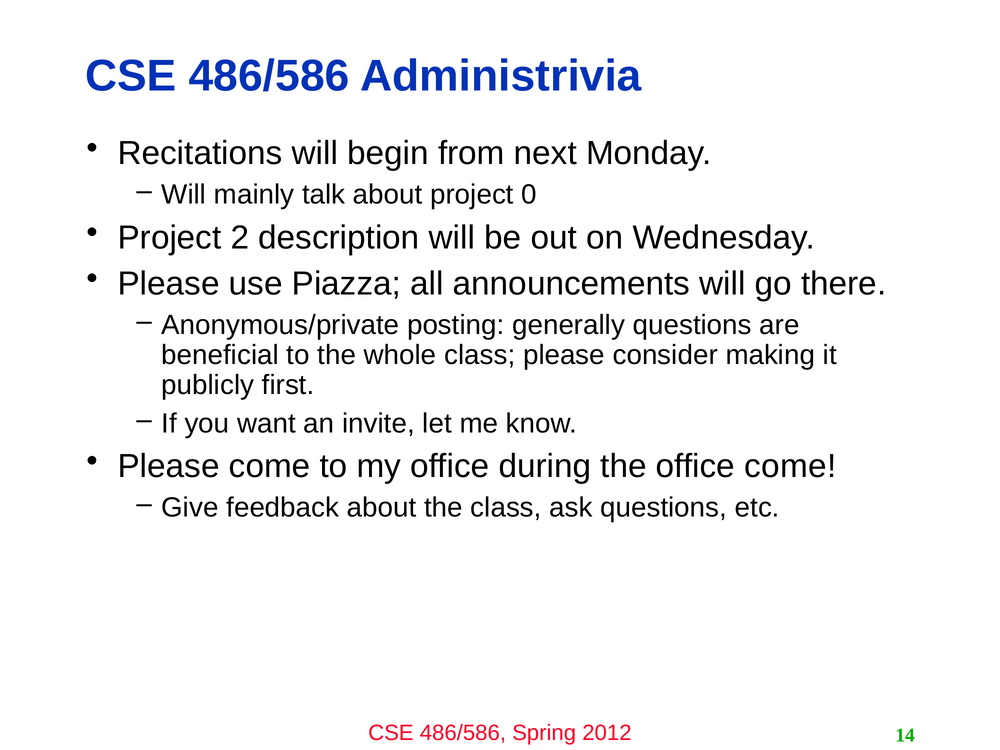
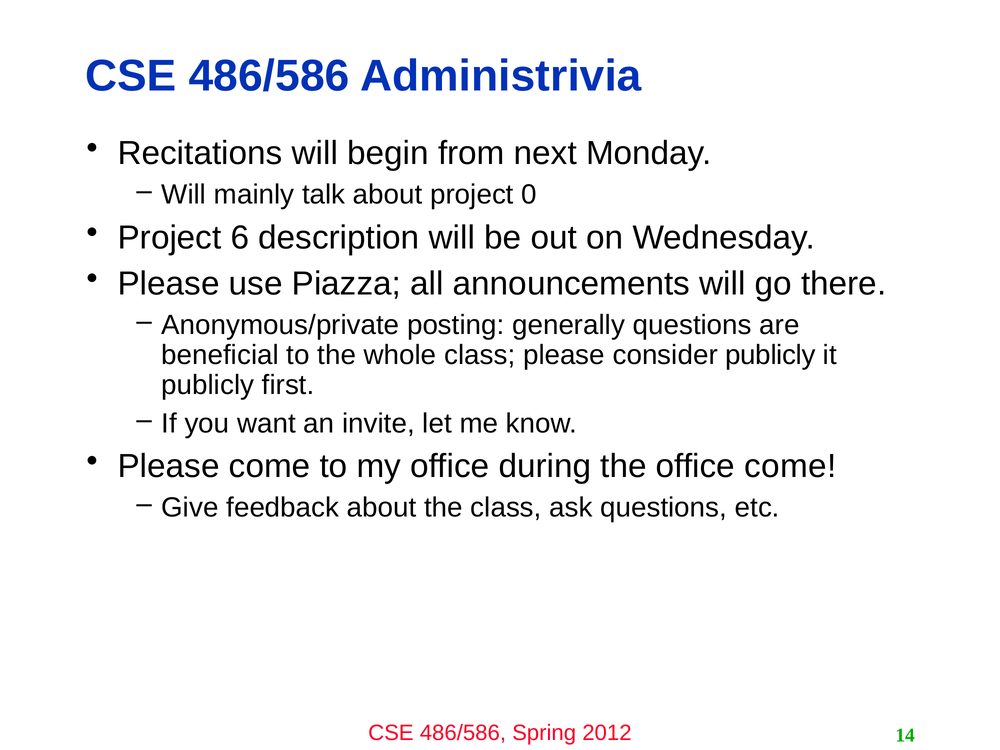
2: 2 -> 6
consider making: making -> publicly
